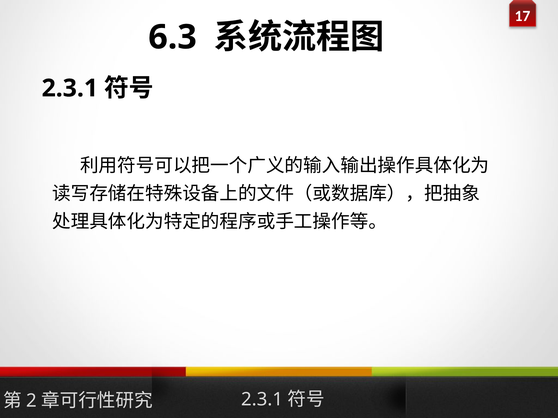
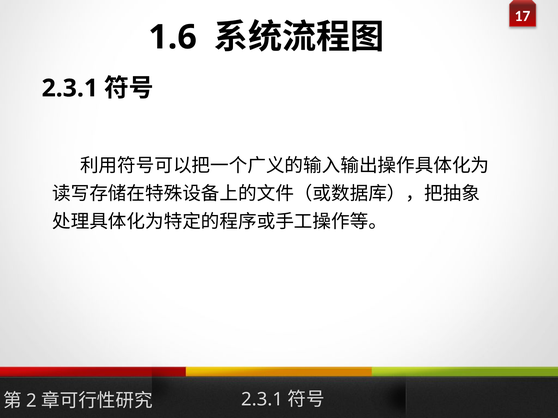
6.3: 6.3 -> 1.6
